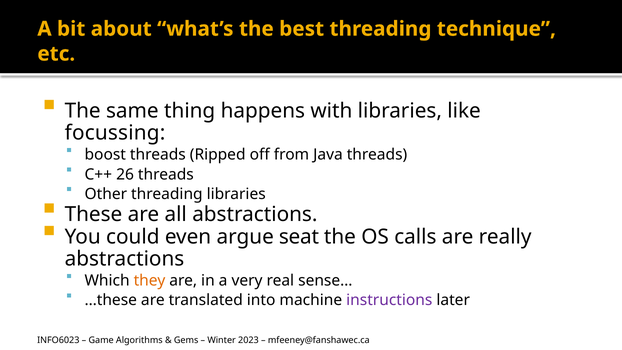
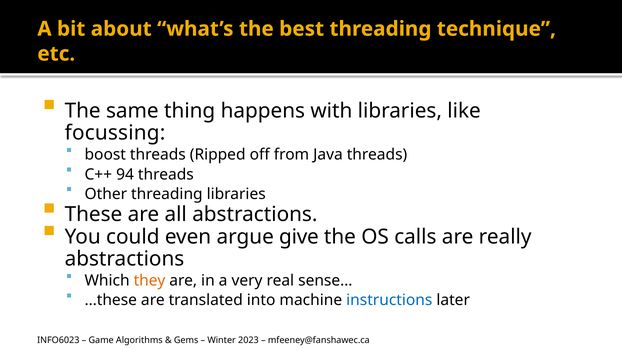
26: 26 -> 94
seat: seat -> give
instructions colour: purple -> blue
